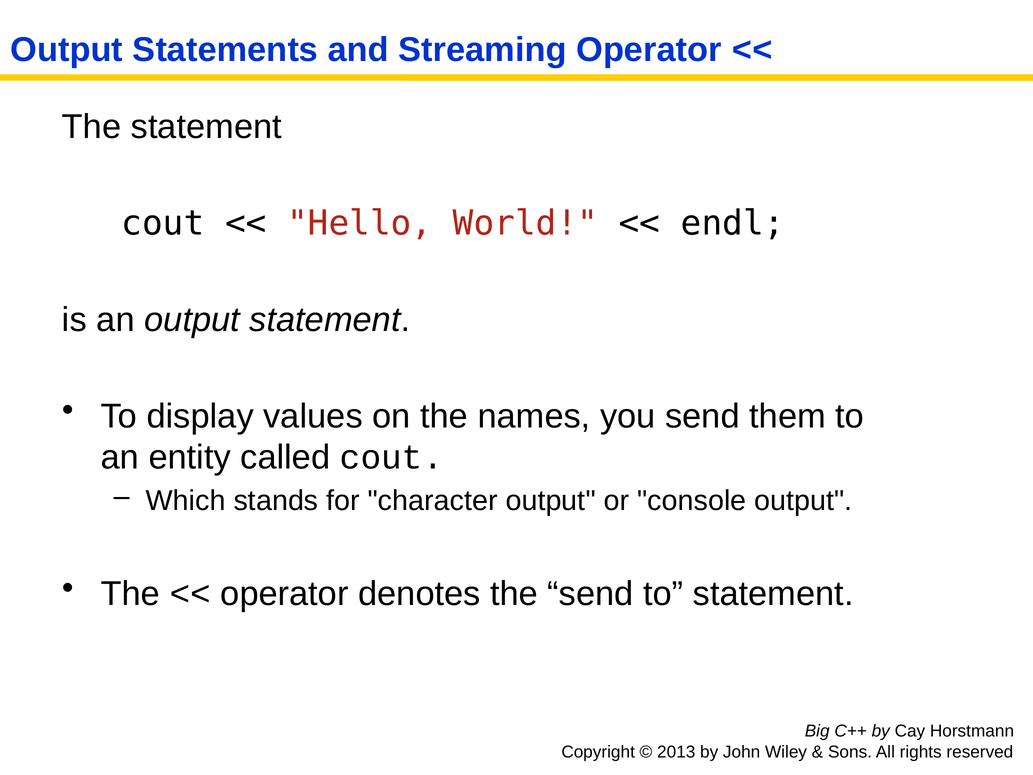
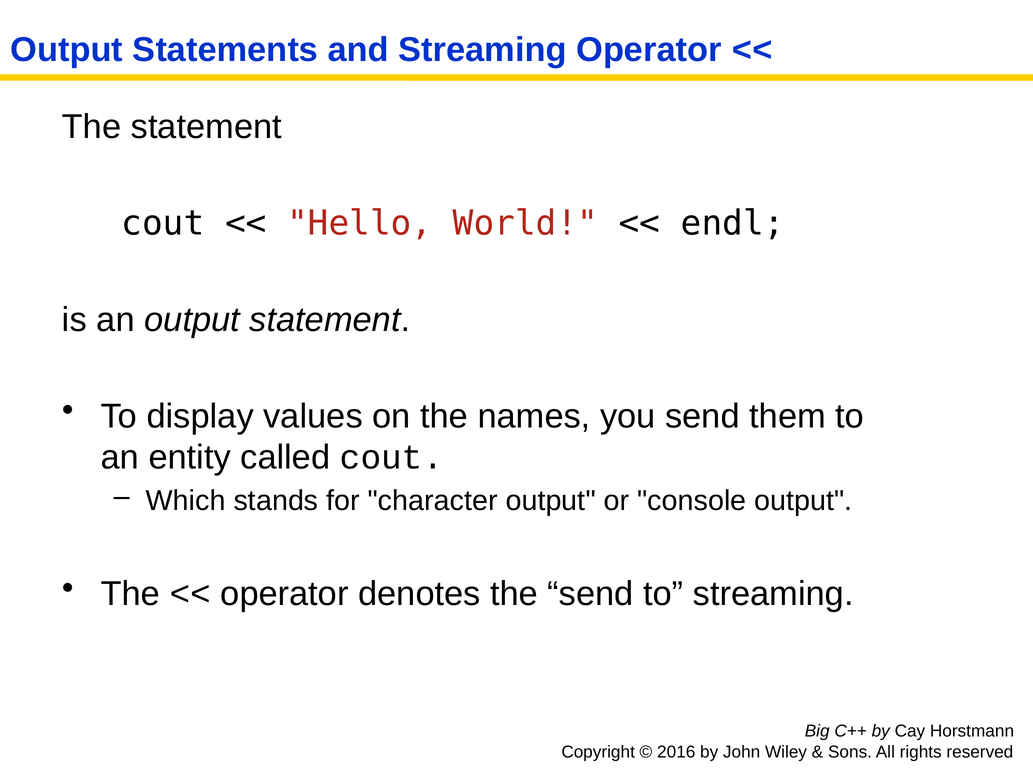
to statement: statement -> streaming
2013: 2013 -> 2016
